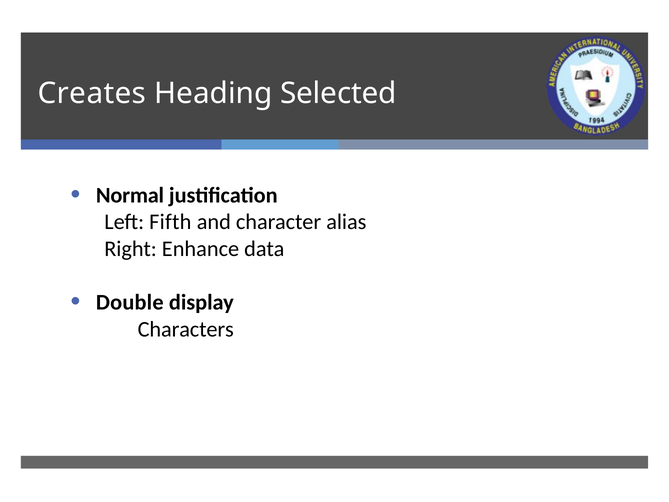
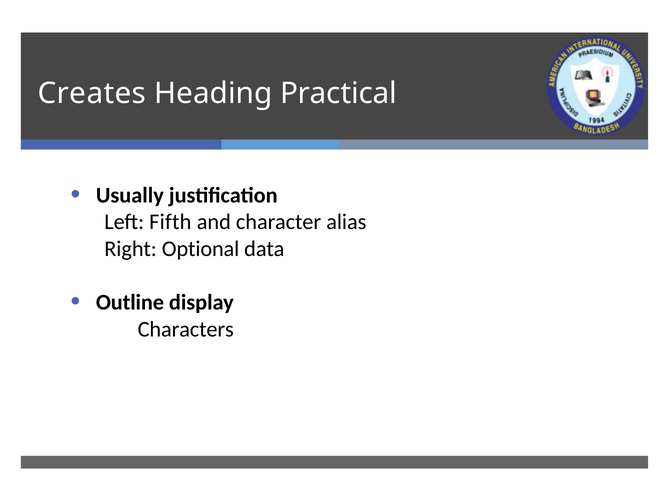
Selected: Selected -> Practical
Normal: Normal -> Usually
Enhance: Enhance -> Optional
Double: Double -> Outline
